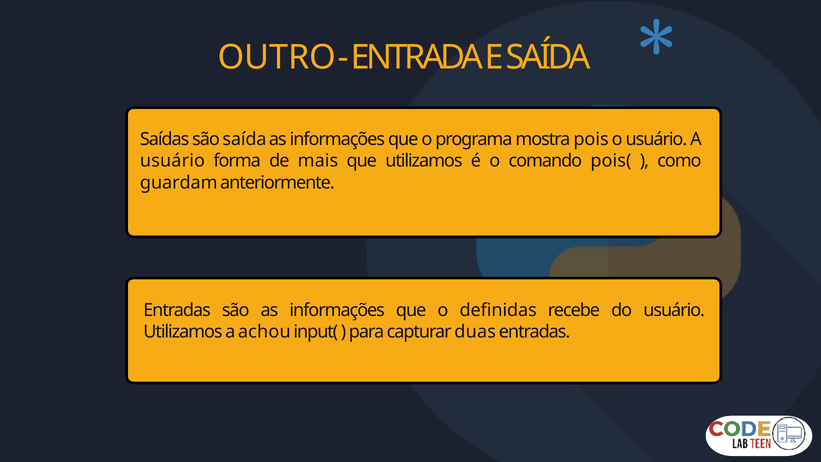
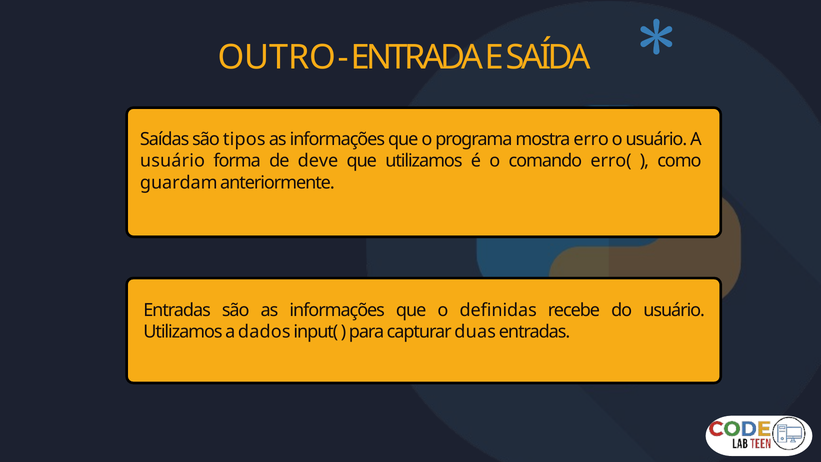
são saída: saída -> tipos
pois: pois -> erro
mais: mais -> deve
pois(: pois( -> erro(
achou: achou -> dados
